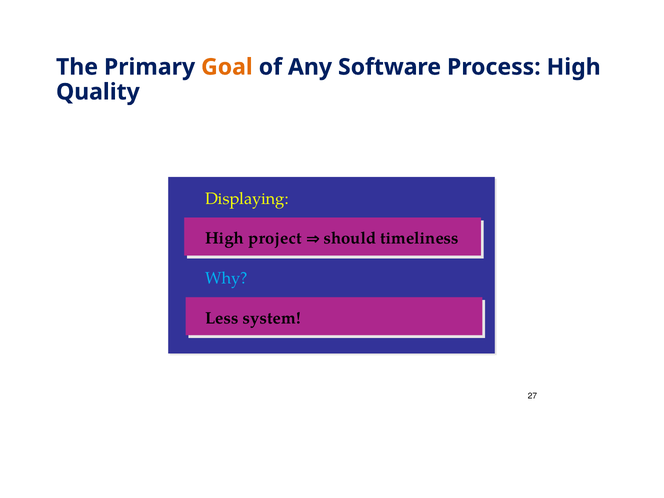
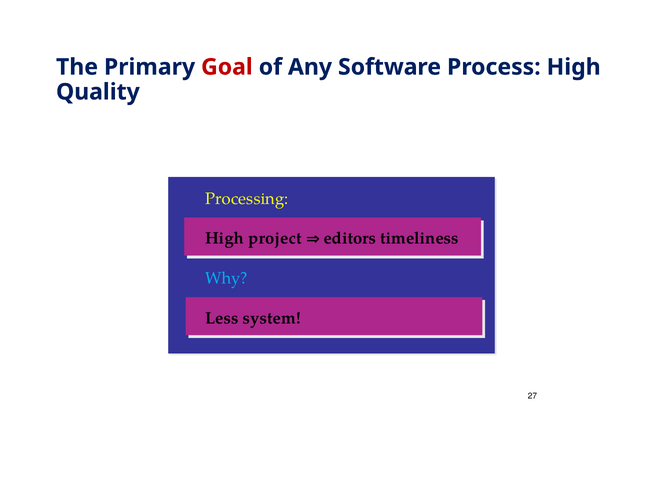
Goal colour: orange -> red
Displaying: Displaying -> Processing
should: should -> editors
